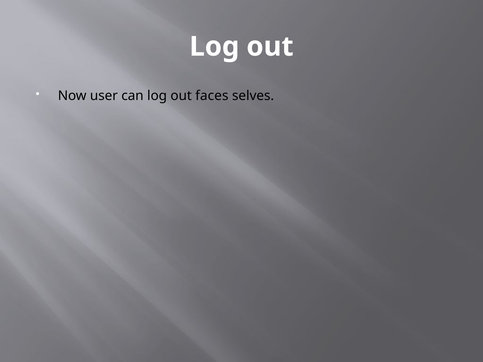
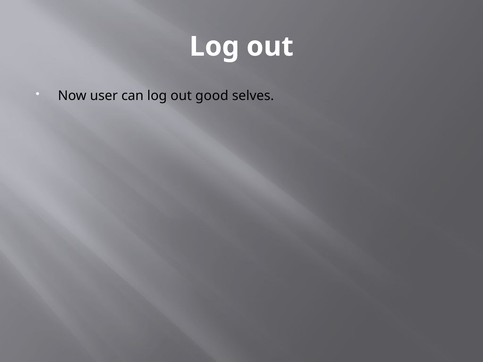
faces: faces -> good
